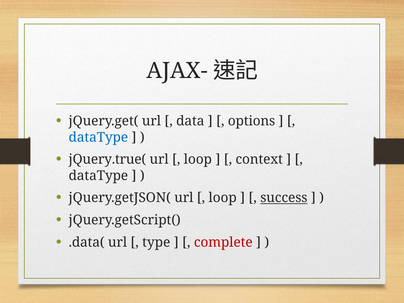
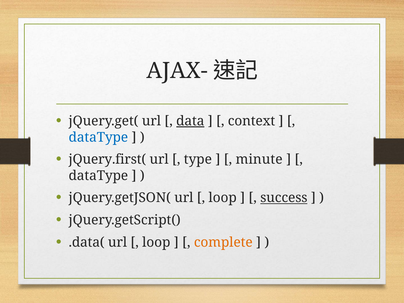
data underline: none -> present
options: options -> context
jQuery.true(: jQuery.true( -> jQuery.first(
loop at (198, 159): loop -> type
context: context -> minute
type at (156, 242): type -> loop
complete colour: red -> orange
